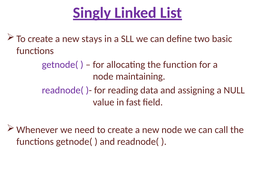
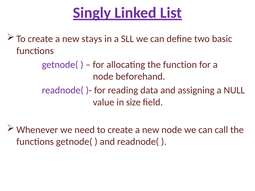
maintaining: maintaining -> beforehand
fast: fast -> size
